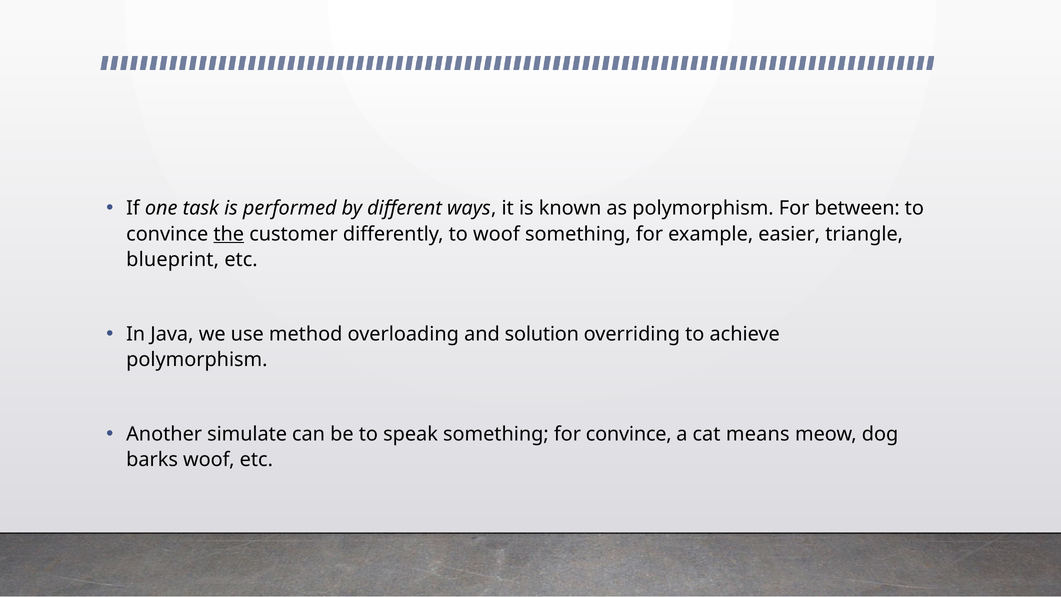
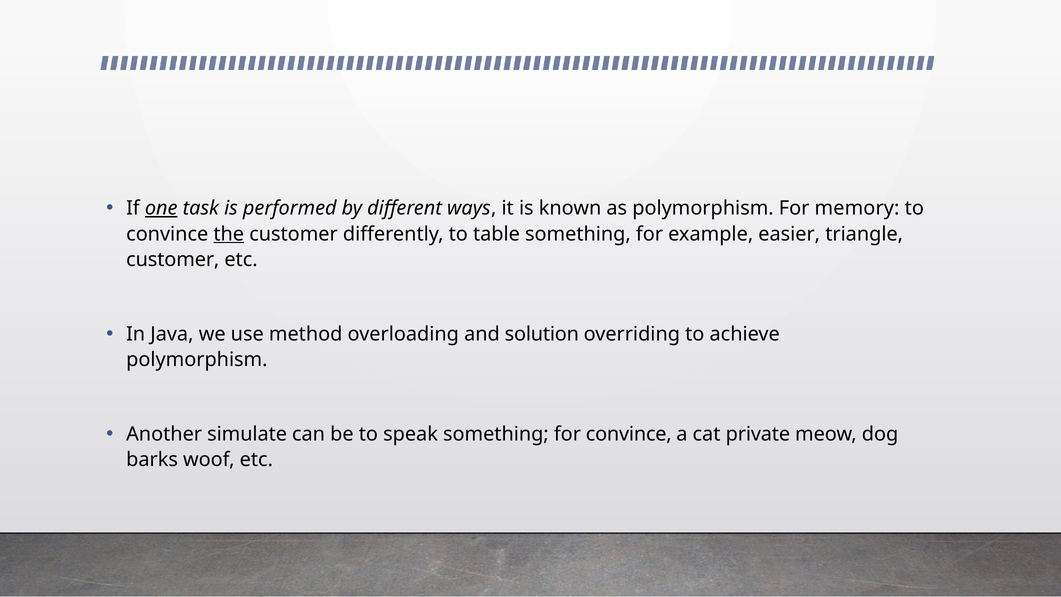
one underline: none -> present
between: between -> memory
to woof: woof -> table
blueprint at (173, 260): blueprint -> customer
means: means -> private
